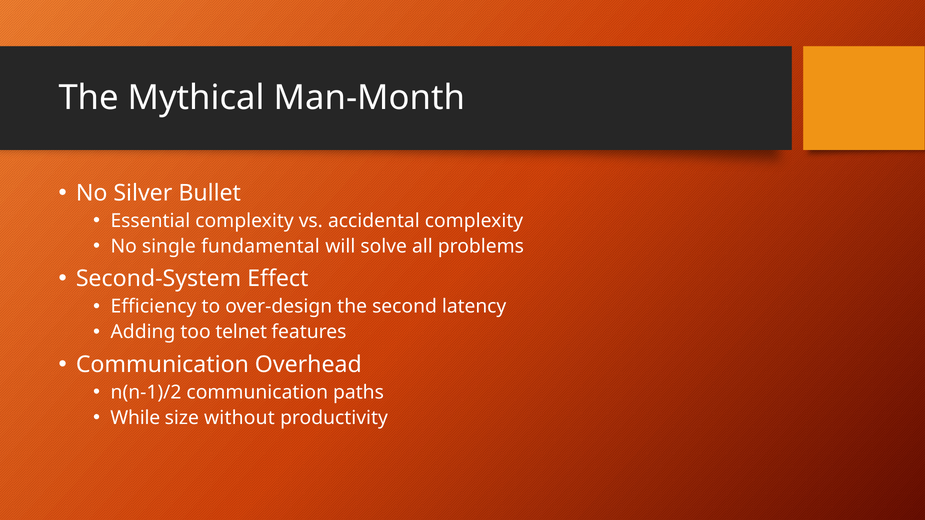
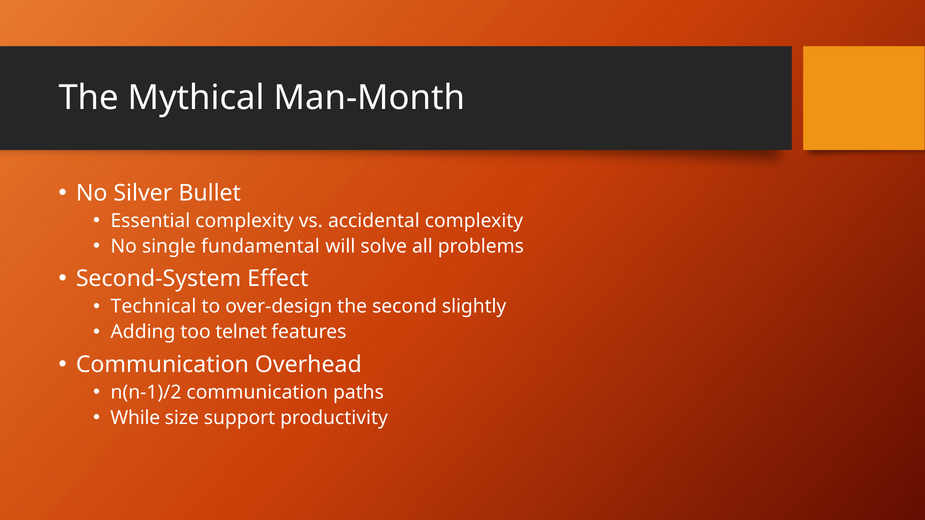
Efficiency: Efficiency -> Technical
latency: latency -> slightly
without: without -> support
